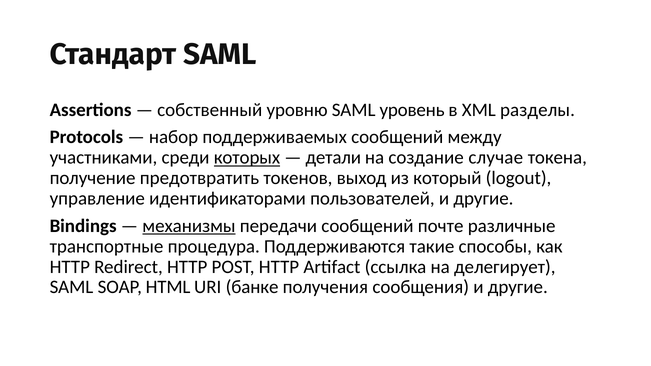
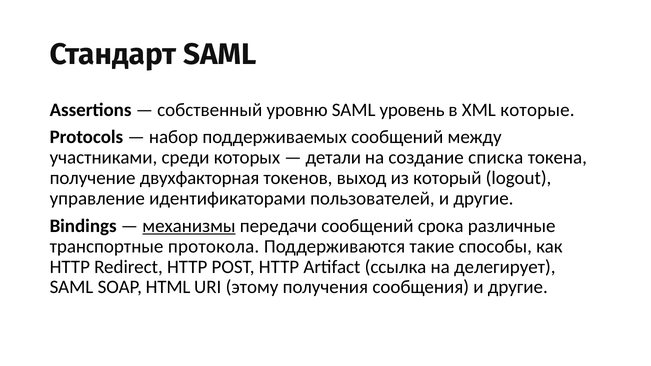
разделы: разделы -> которые
которых underline: present -> none
случае: случае -> списка
предотвратить: предотвратить -> двухфакторная
почте: почте -> срока
процедура: процедура -> протокола
банке: банке -> этому
